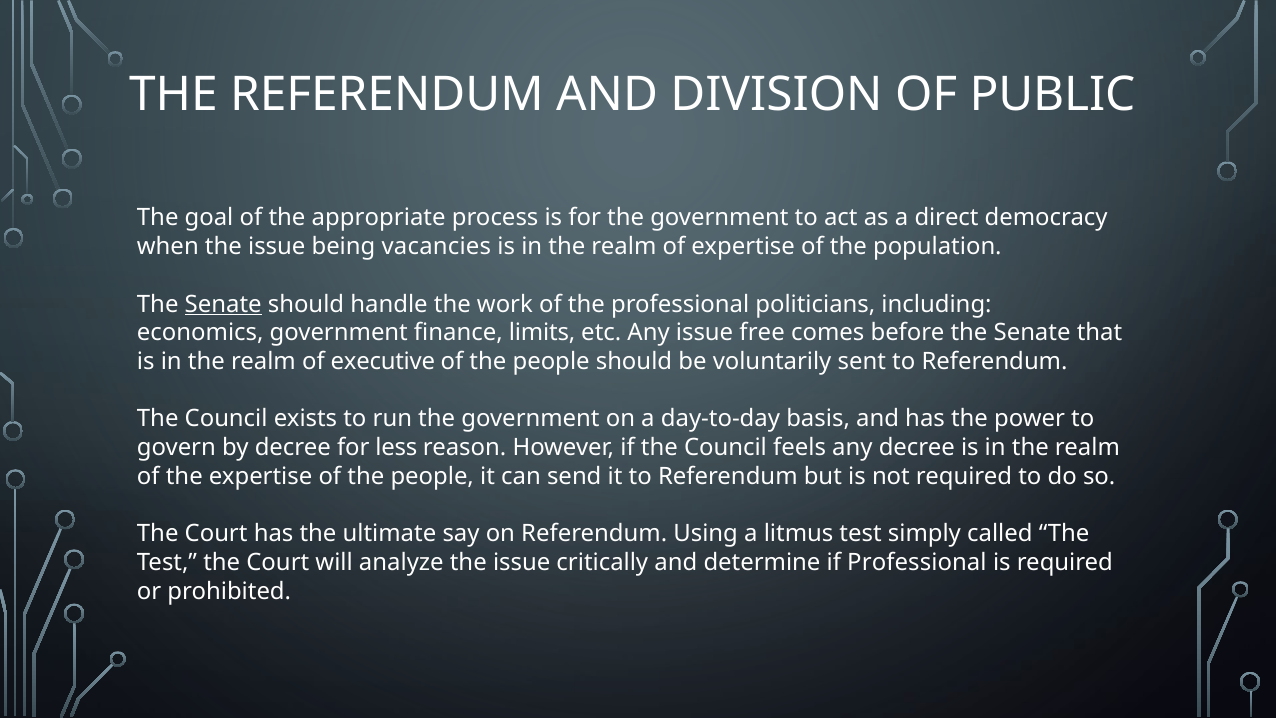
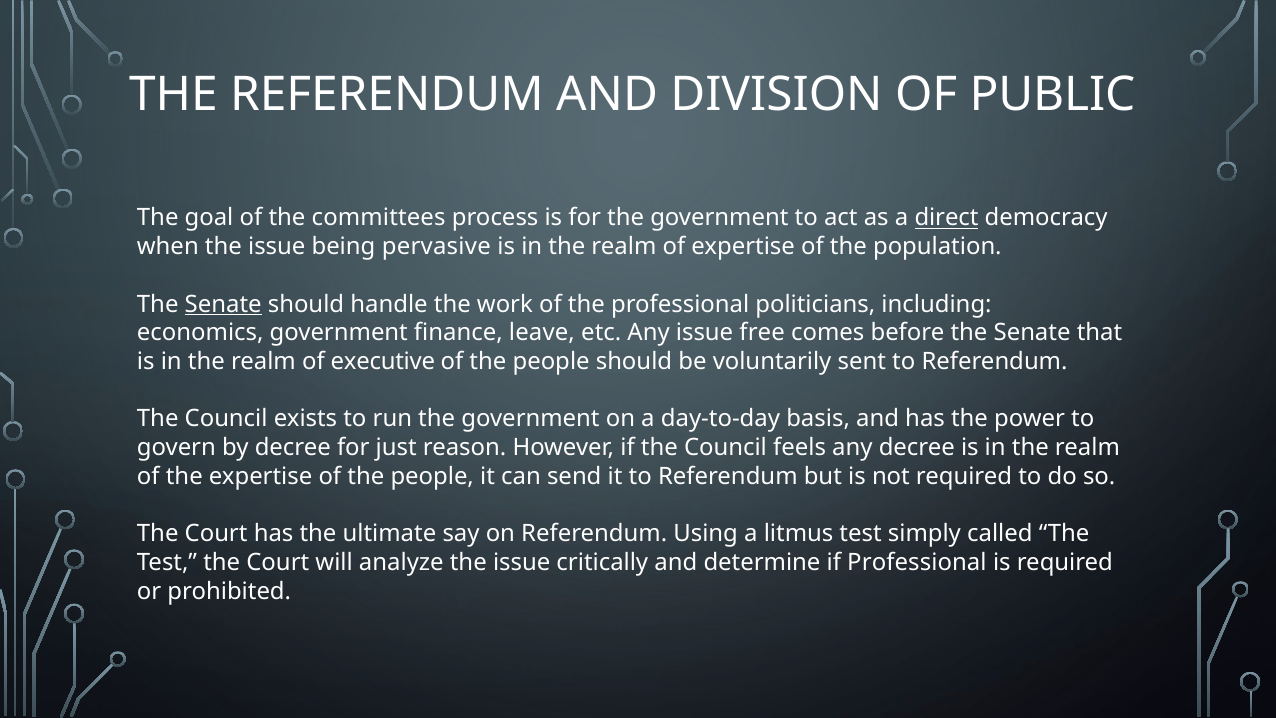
appropriate: appropriate -> committees
direct underline: none -> present
vacancies: vacancies -> pervasive
limits: limits -> leave
less: less -> just
